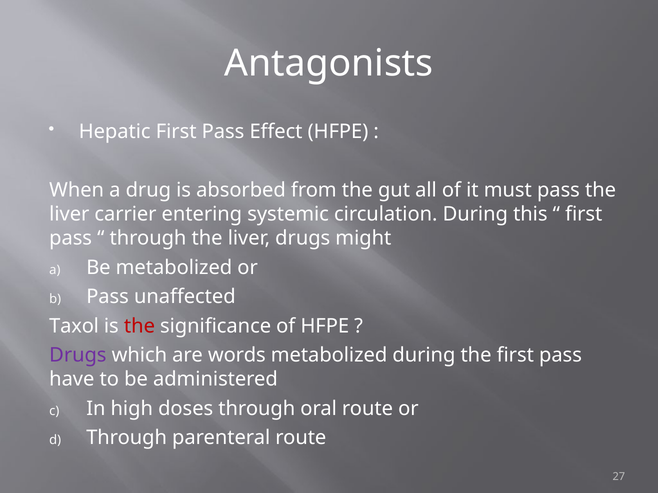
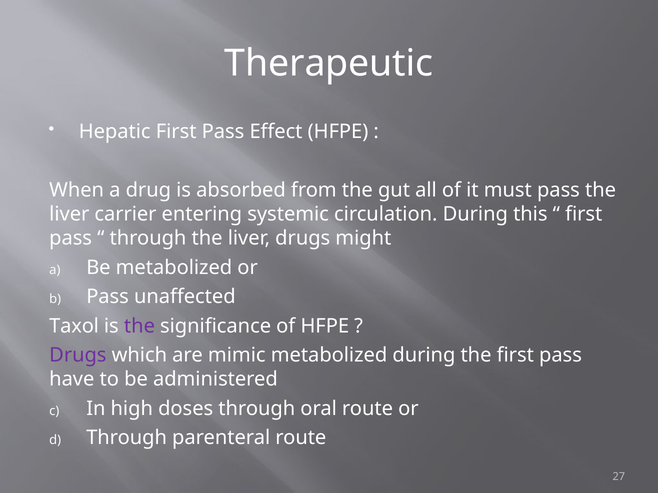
Antagonists: Antagonists -> Therapeutic
the at (139, 326) colour: red -> purple
words: words -> mimic
